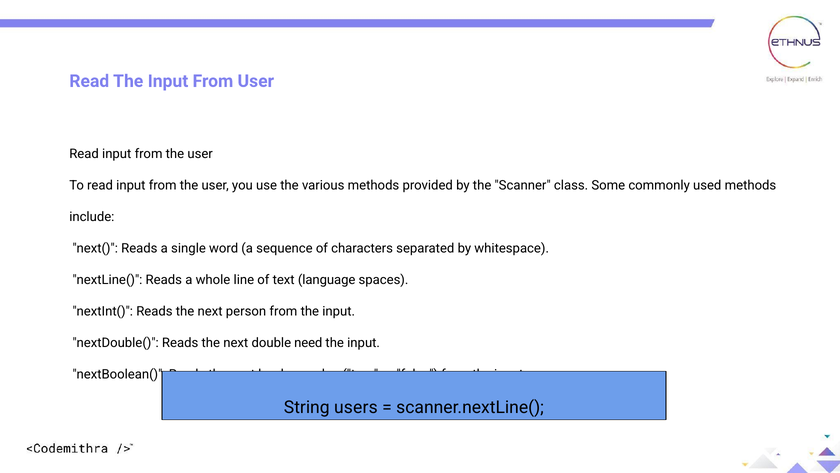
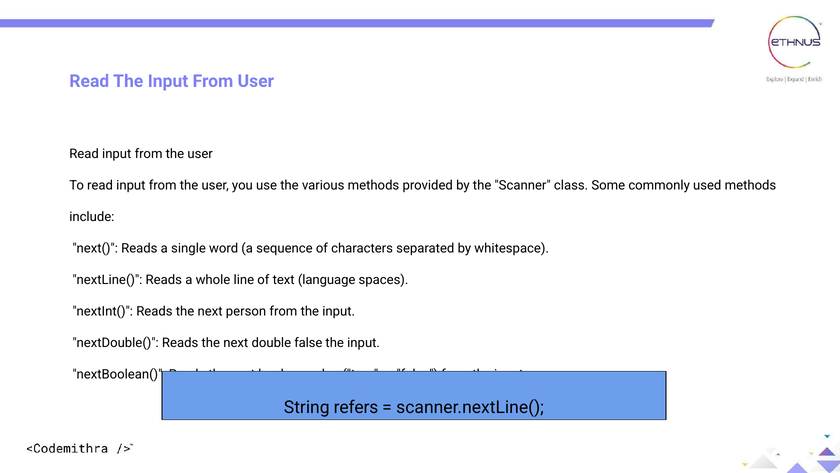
double need: need -> false
users: users -> refers
